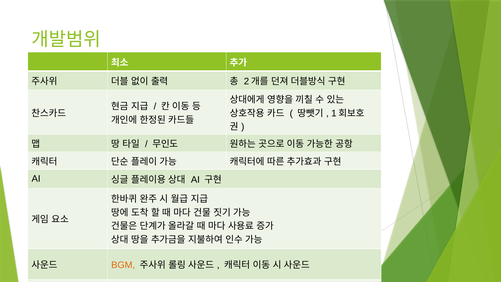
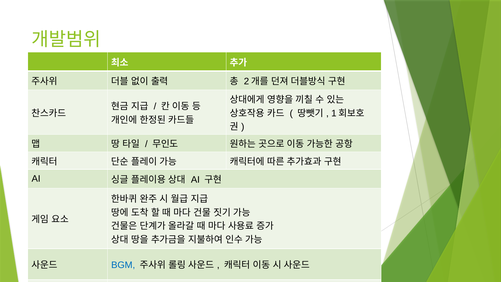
BGM colour: orange -> blue
